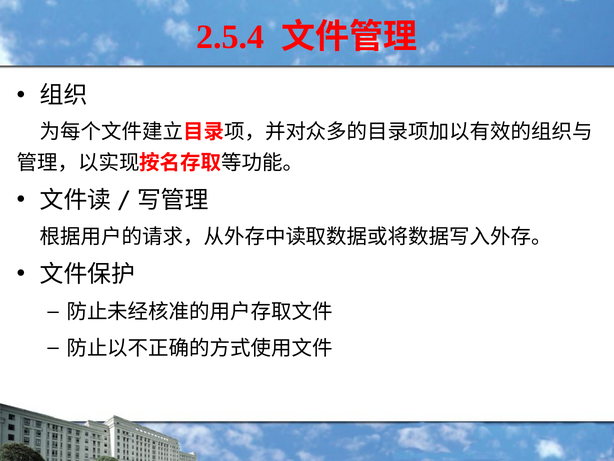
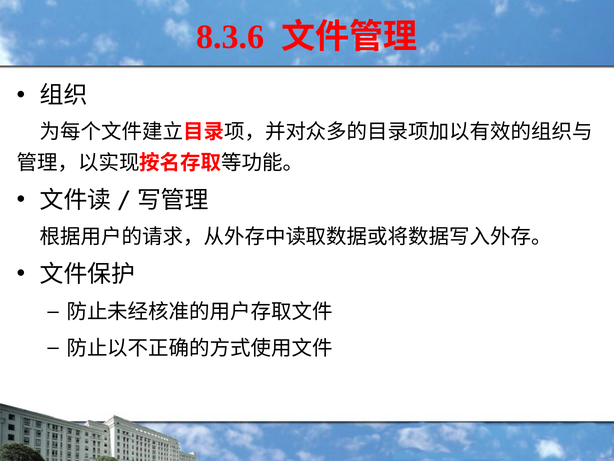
2.5.4: 2.5.4 -> 8.3.6
